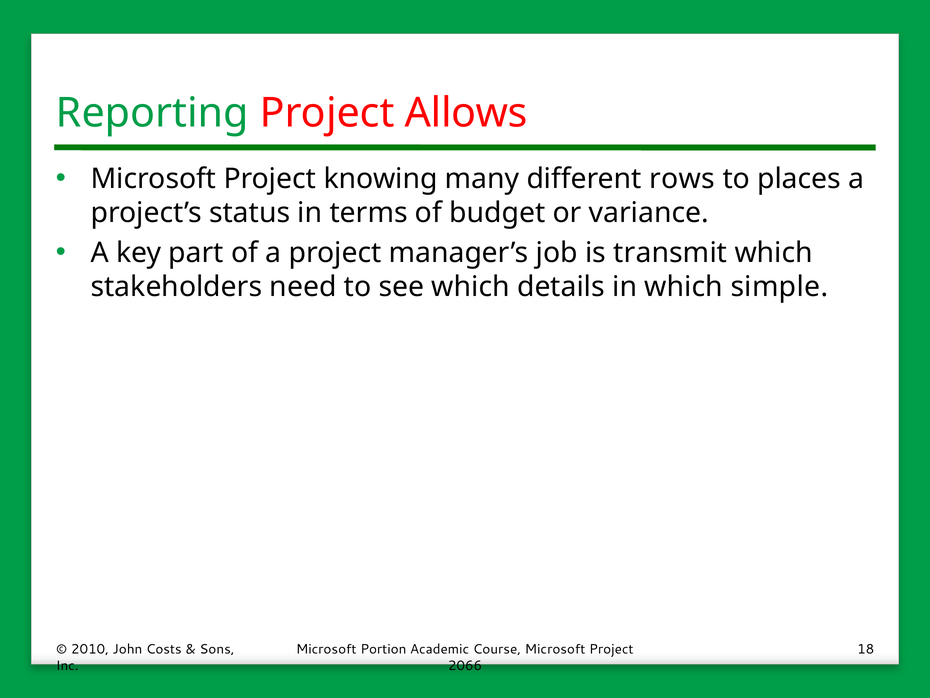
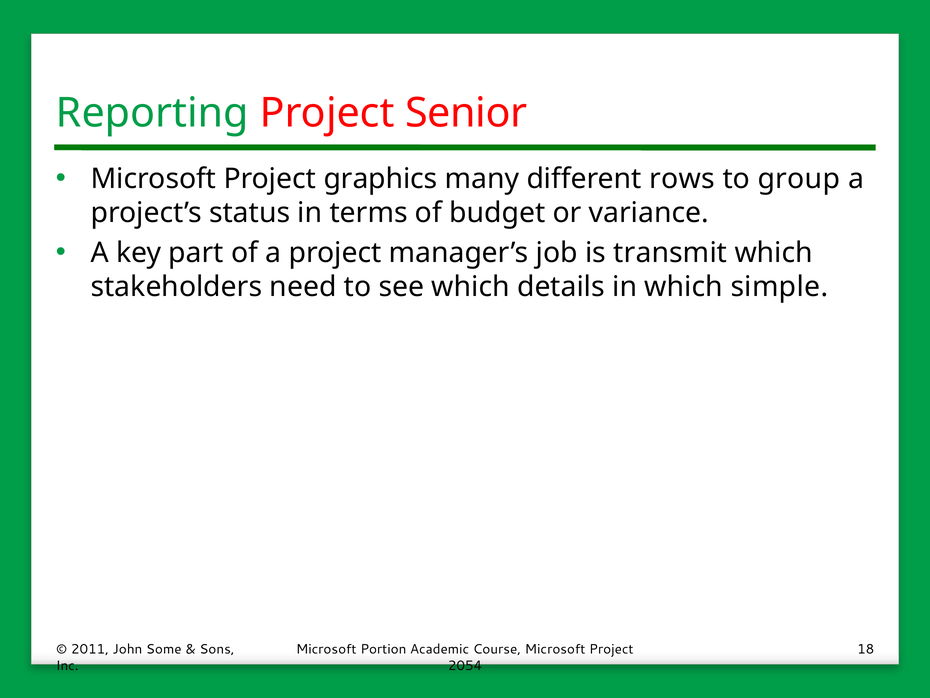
Allows: Allows -> Senior
knowing: knowing -> graphics
places: places -> group
2010: 2010 -> 2011
Costs: Costs -> Some
2066: 2066 -> 2054
